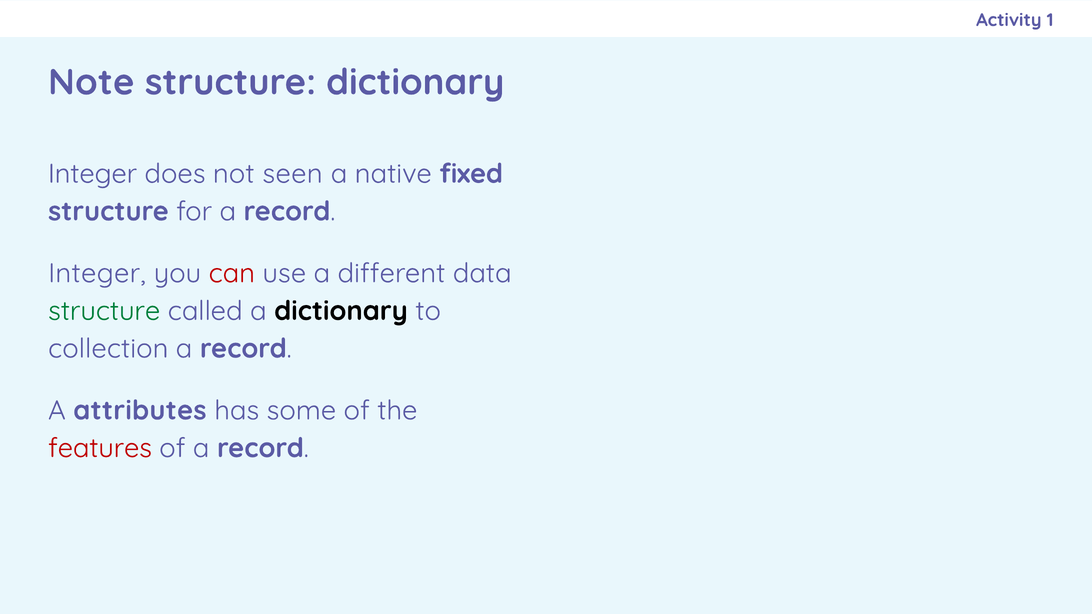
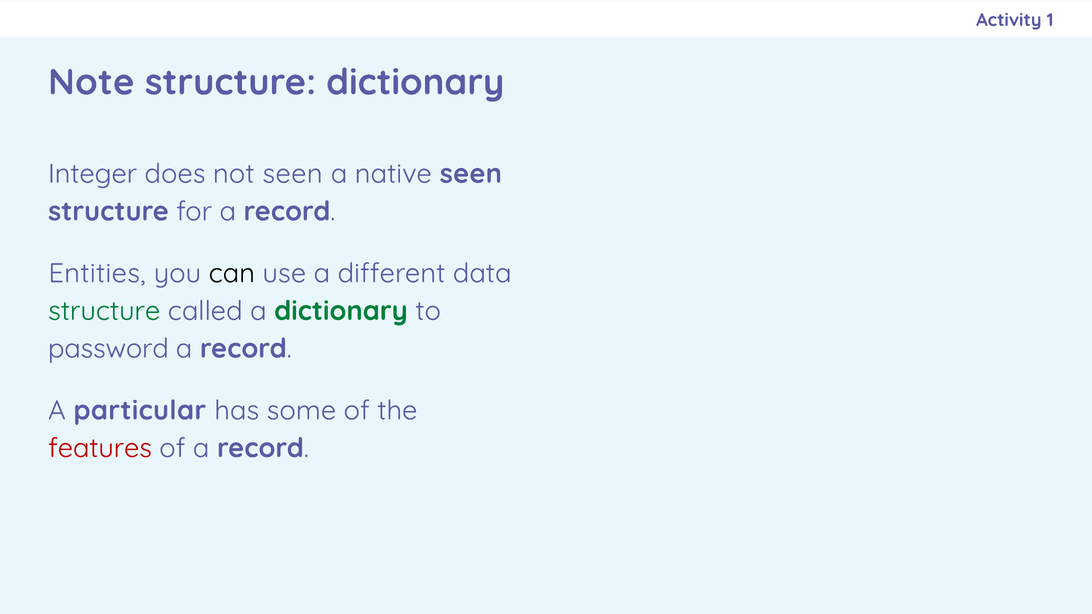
native fixed: fixed -> seen
Integer at (97, 273): Integer -> Entities
can colour: red -> black
dictionary at (341, 311) colour: black -> green
collection: collection -> password
attributes: attributes -> particular
